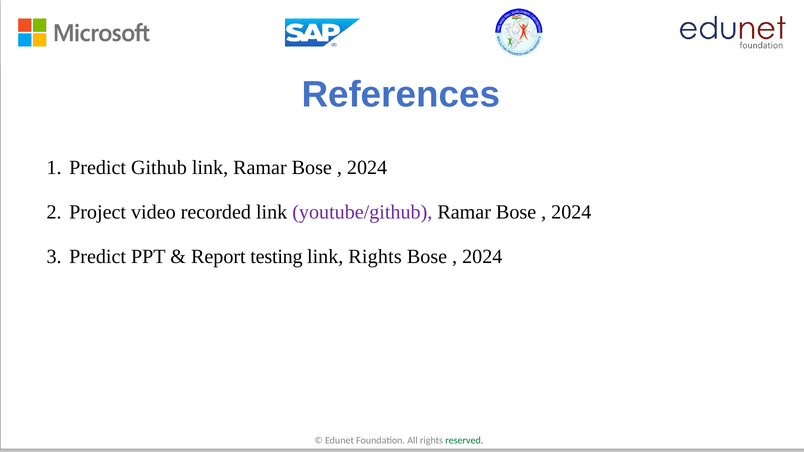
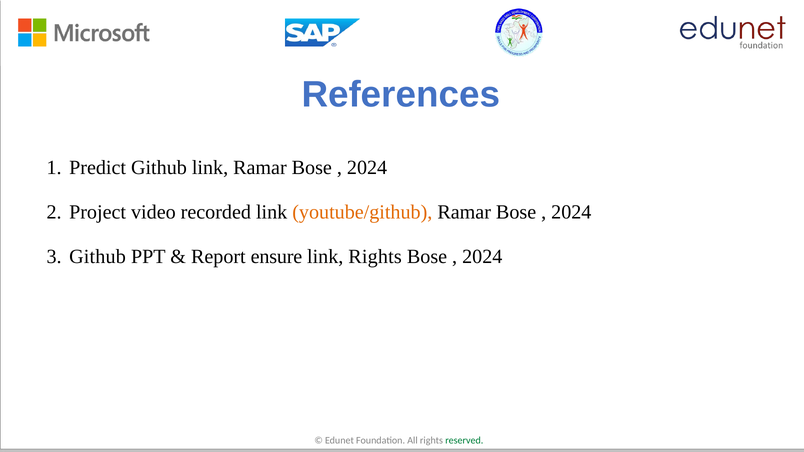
youtube/github colour: purple -> orange
Predict at (98, 257): Predict -> Github
testing: testing -> ensure
